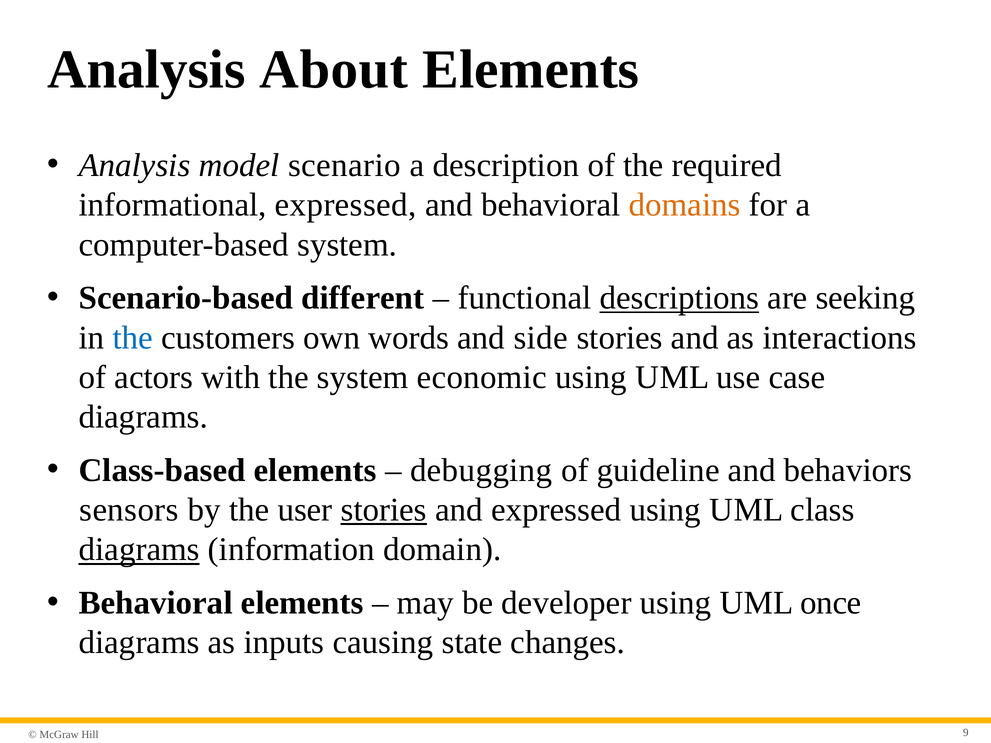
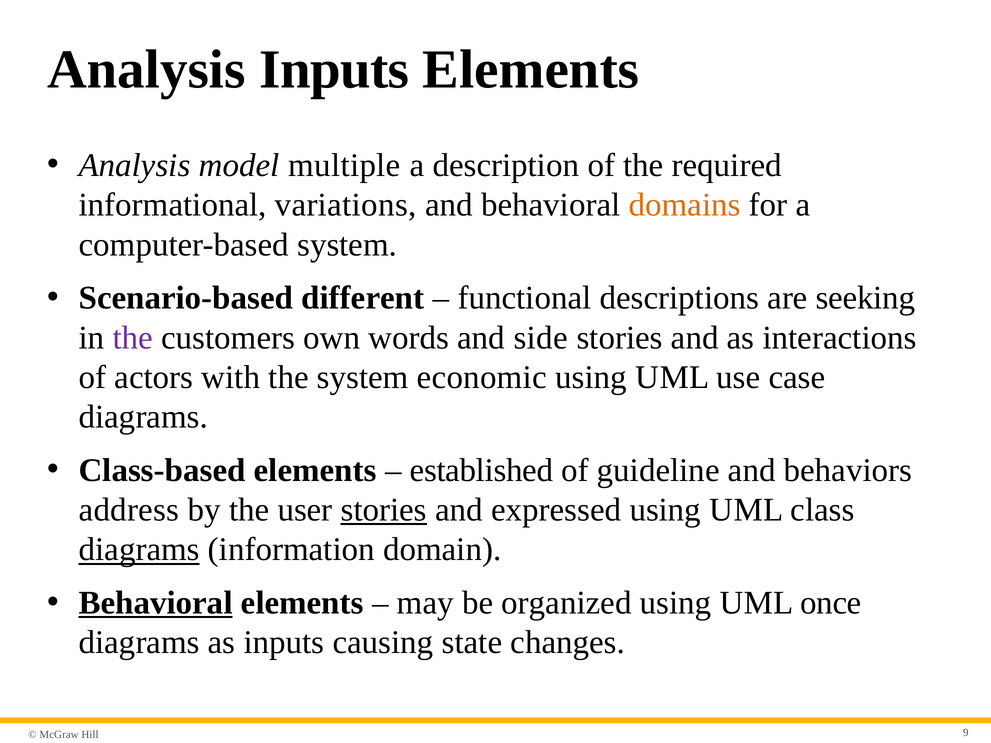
Analysis About: About -> Inputs
scenario: scenario -> multiple
informational expressed: expressed -> variations
descriptions underline: present -> none
the at (133, 338) colour: blue -> purple
debugging: debugging -> established
sensors: sensors -> address
Behavioral at (156, 603) underline: none -> present
developer: developer -> organized
